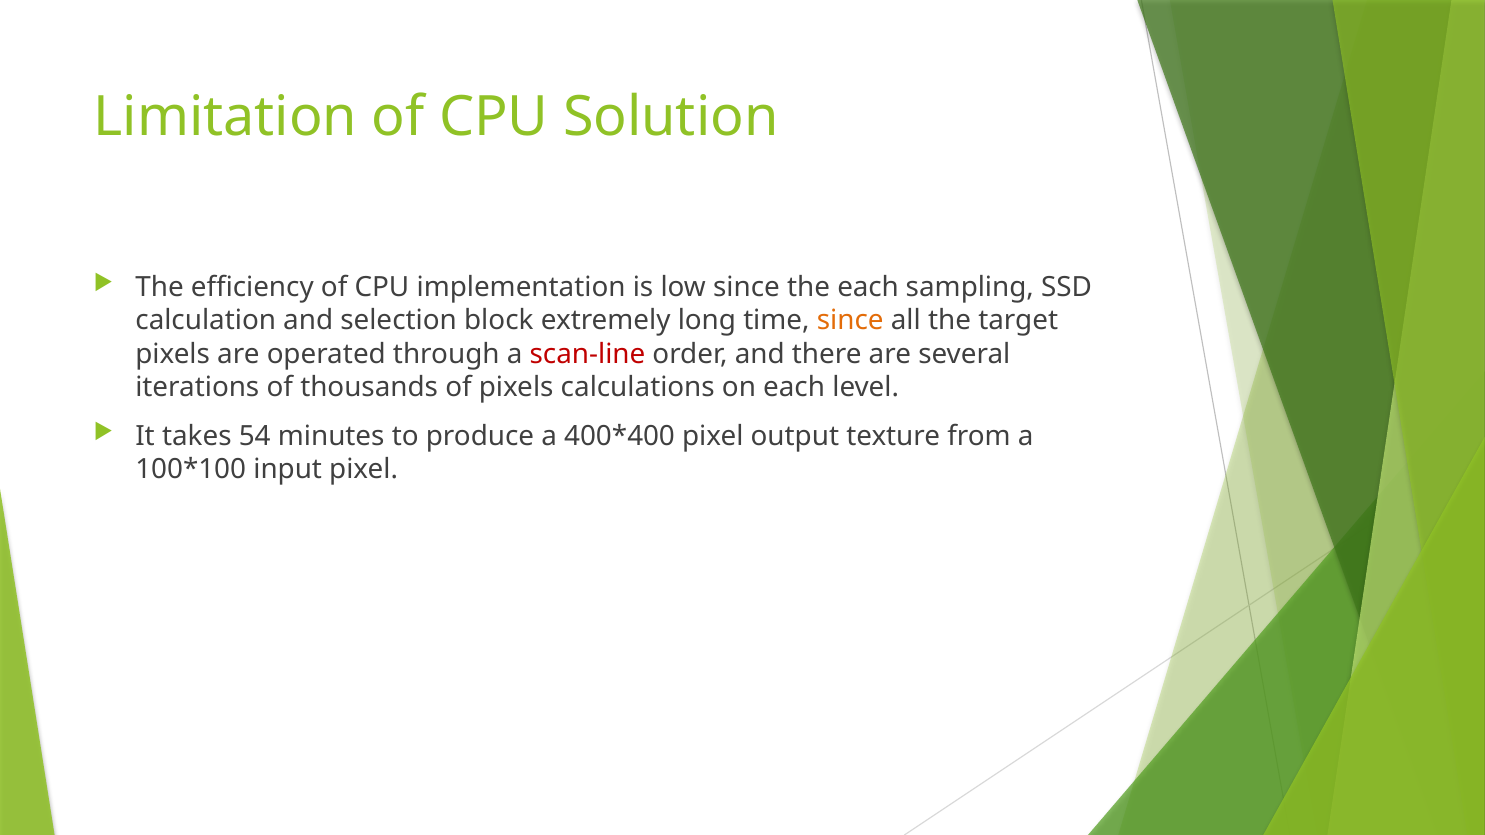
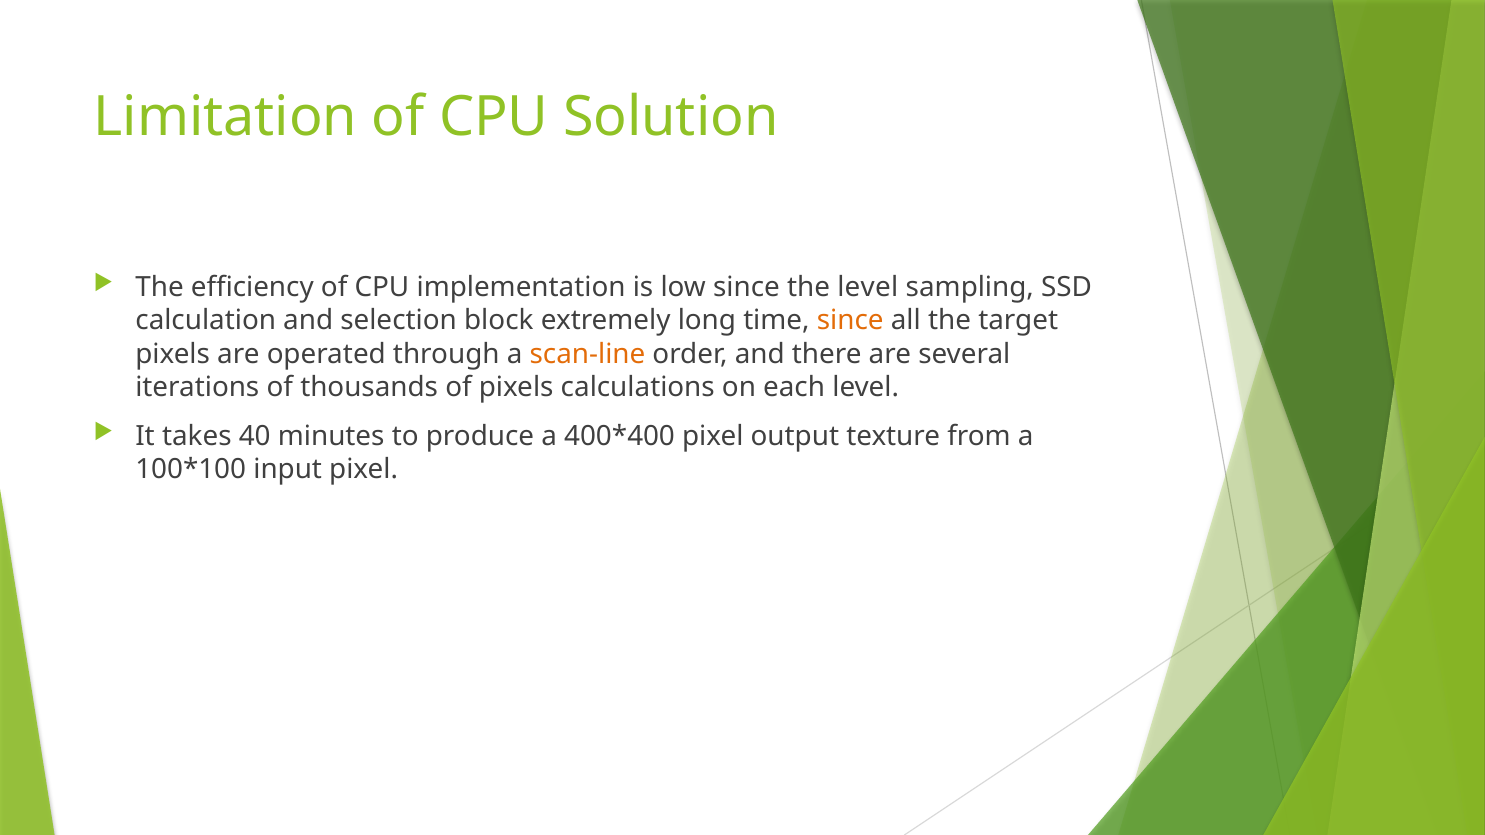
the each: each -> level
scan-line colour: red -> orange
54: 54 -> 40
